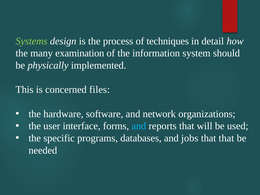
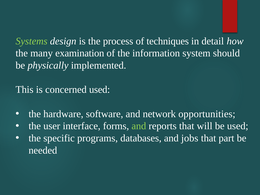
concerned files: files -> used
organizations: organizations -> opportunities
and at (139, 126) colour: light blue -> light green
that that: that -> part
